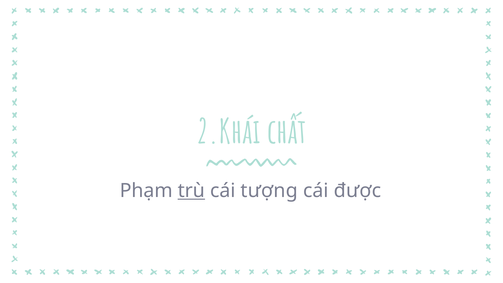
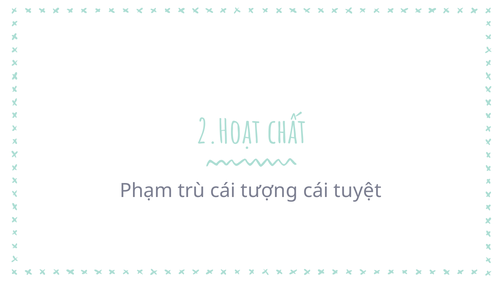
2.Khái: 2.Khái -> 2.Hoạt
trù underline: present -> none
được: được -> tuyệt
